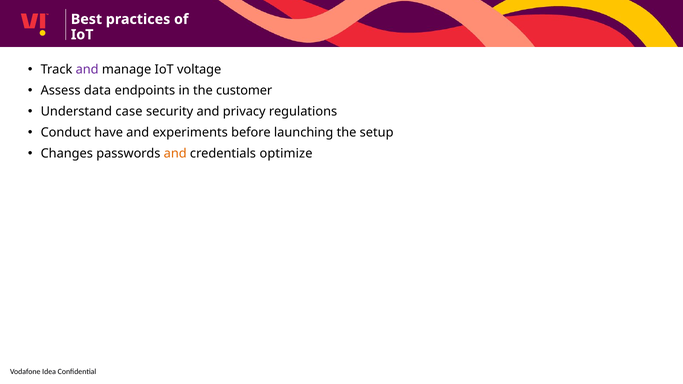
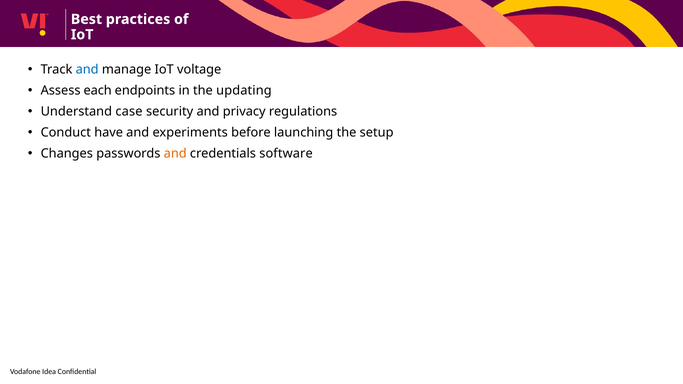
and at (87, 70) colour: purple -> blue
data: data -> each
customer: customer -> updating
optimize: optimize -> software
